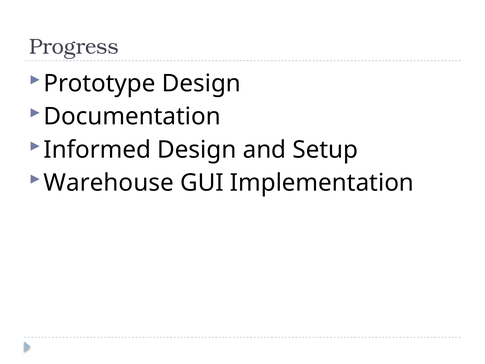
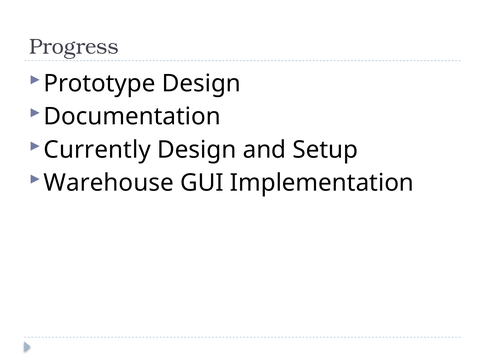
Informed: Informed -> Currently
